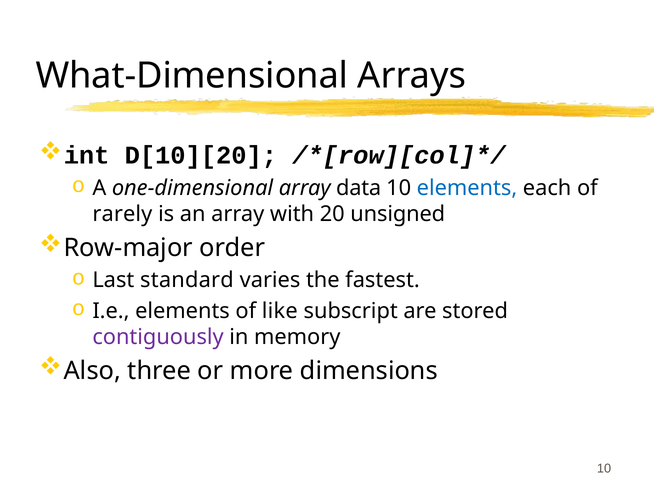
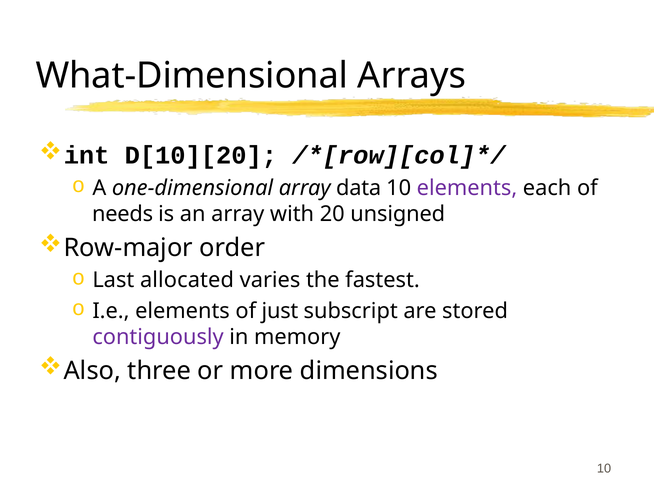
elements at (467, 188) colour: blue -> purple
rarely: rarely -> needs
standard: standard -> allocated
like: like -> just
